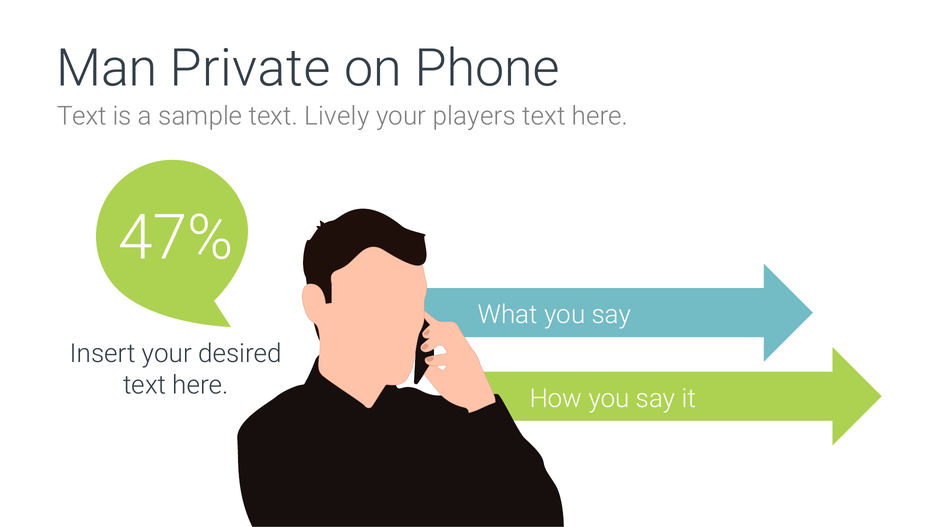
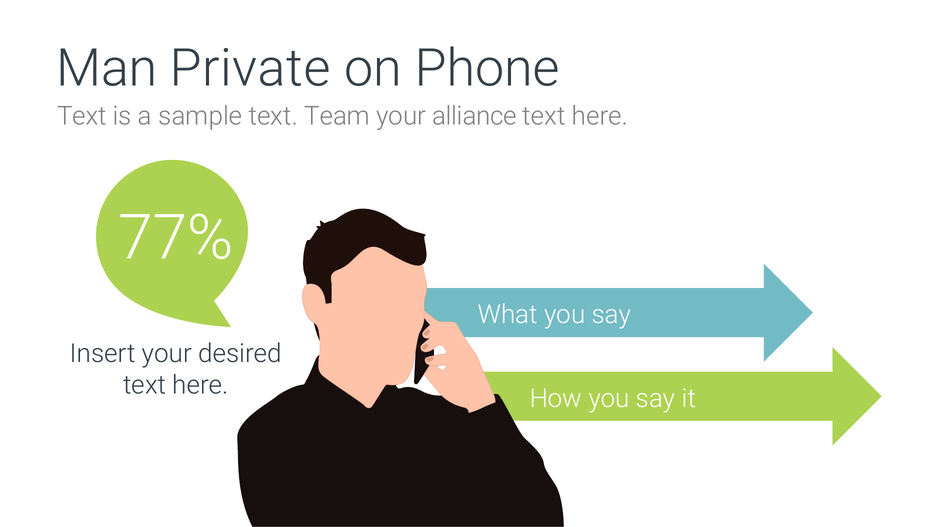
Lively: Lively -> Team
players: players -> alliance
47%: 47% -> 77%
